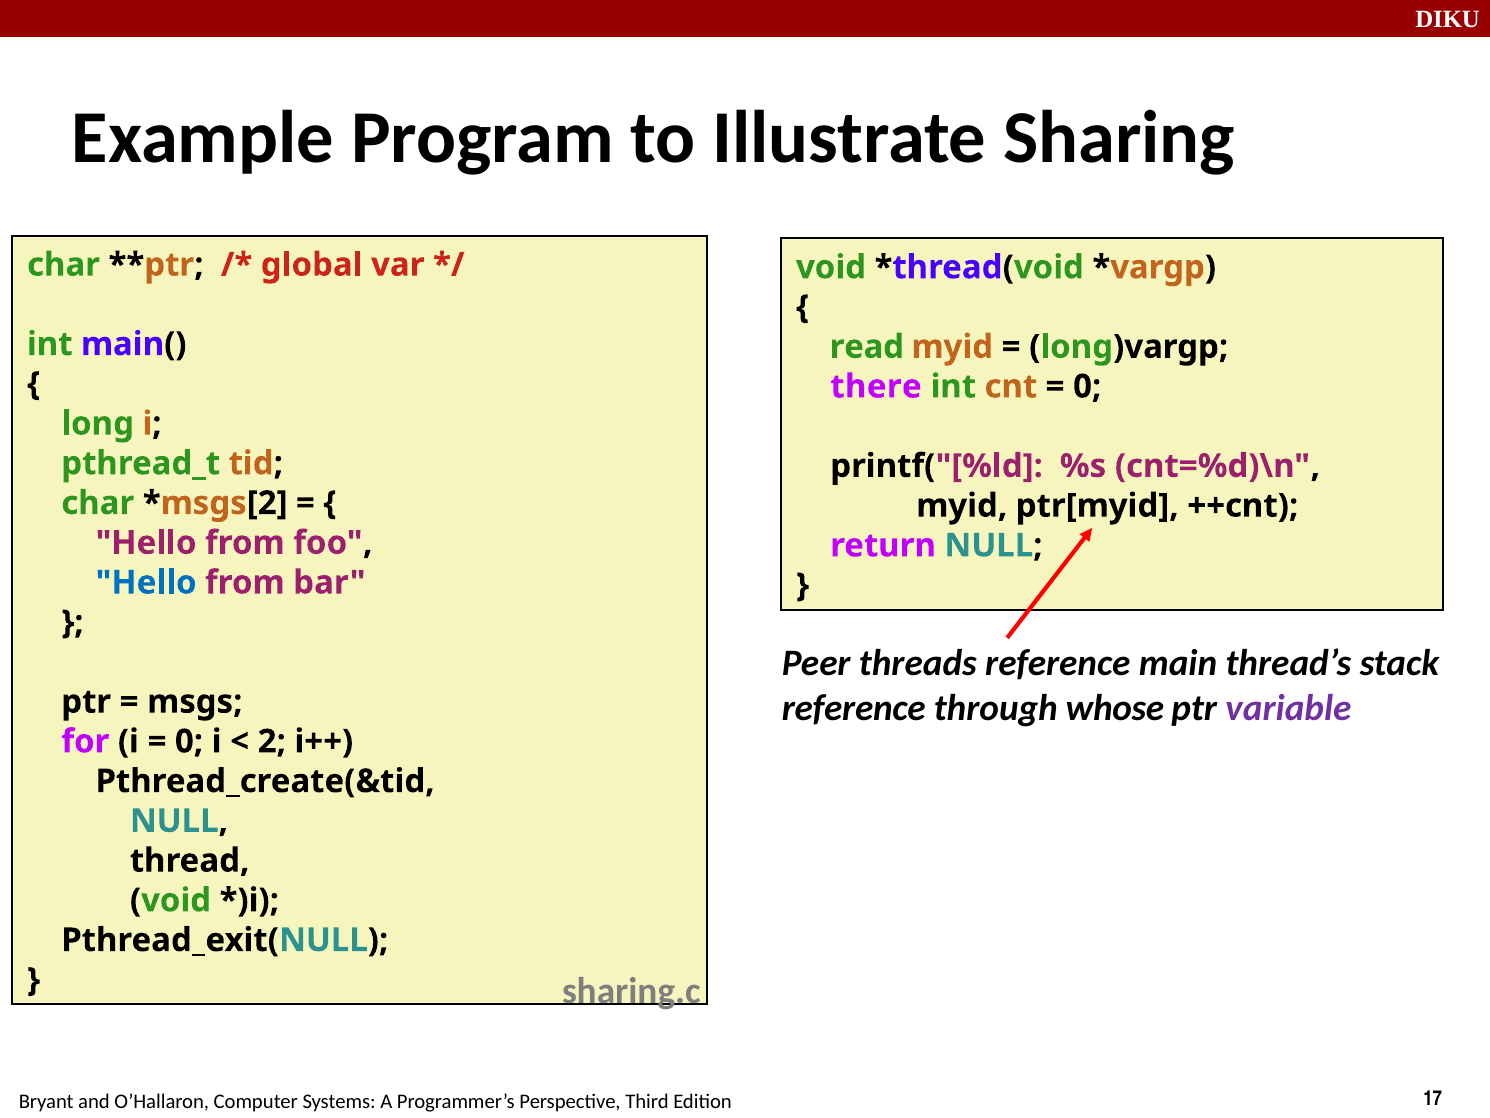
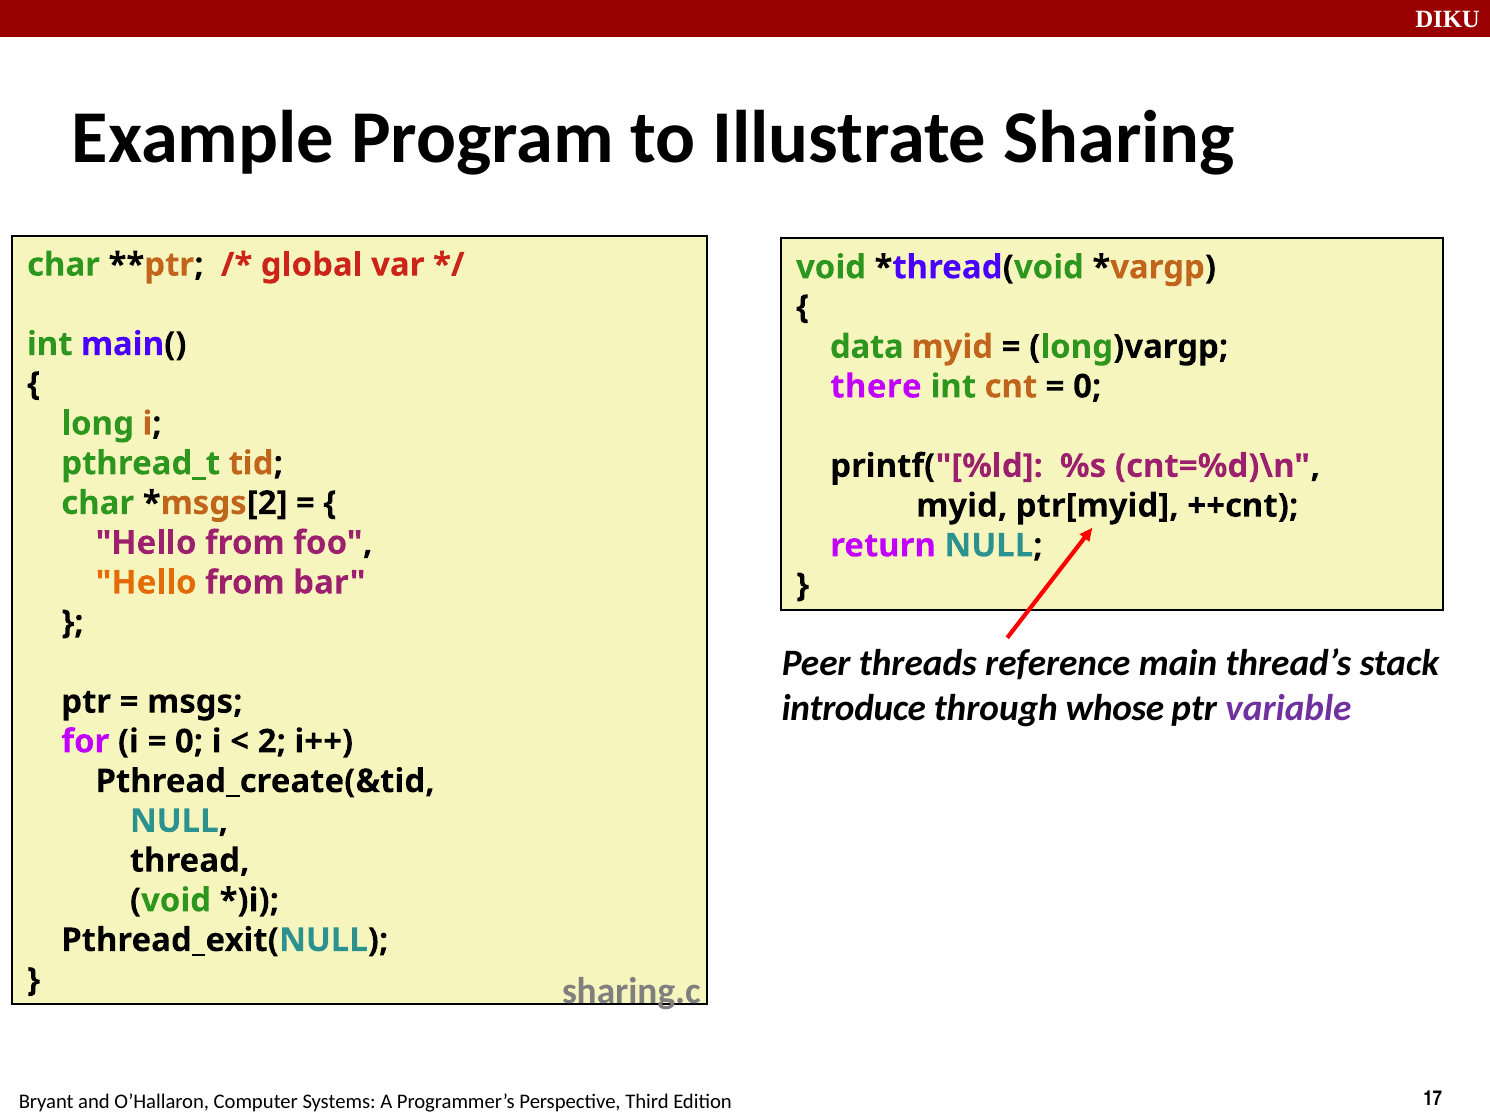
read: read -> data
Hello at (146, 582) colour: blue -> orange
reference at (854, 707): reference -> introduce
